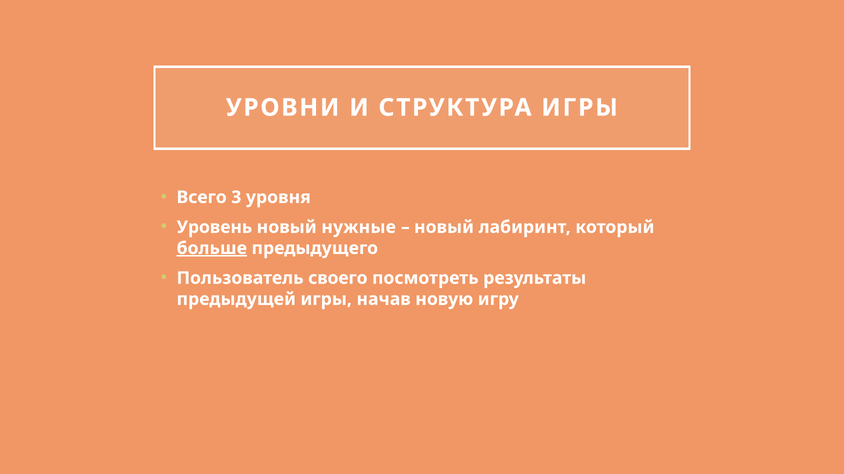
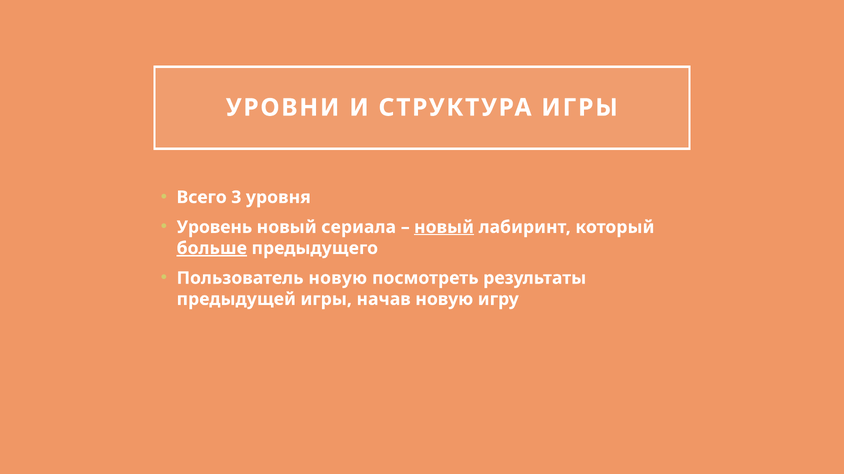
нужные: нужные -> сериала
новый at (444, 227) underline: none -> present
Пользователь своего: своего -> новую
